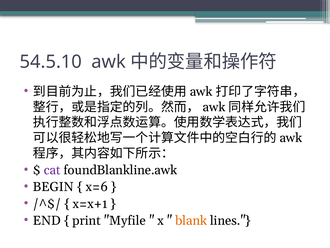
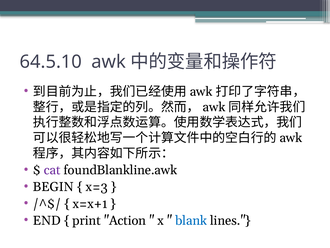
54.5.10: 54.5.10 -> 64.5.10
x=6: x=6 -> x=3
Myfile: Myfile -> Action
blank colour: orange -> blue
